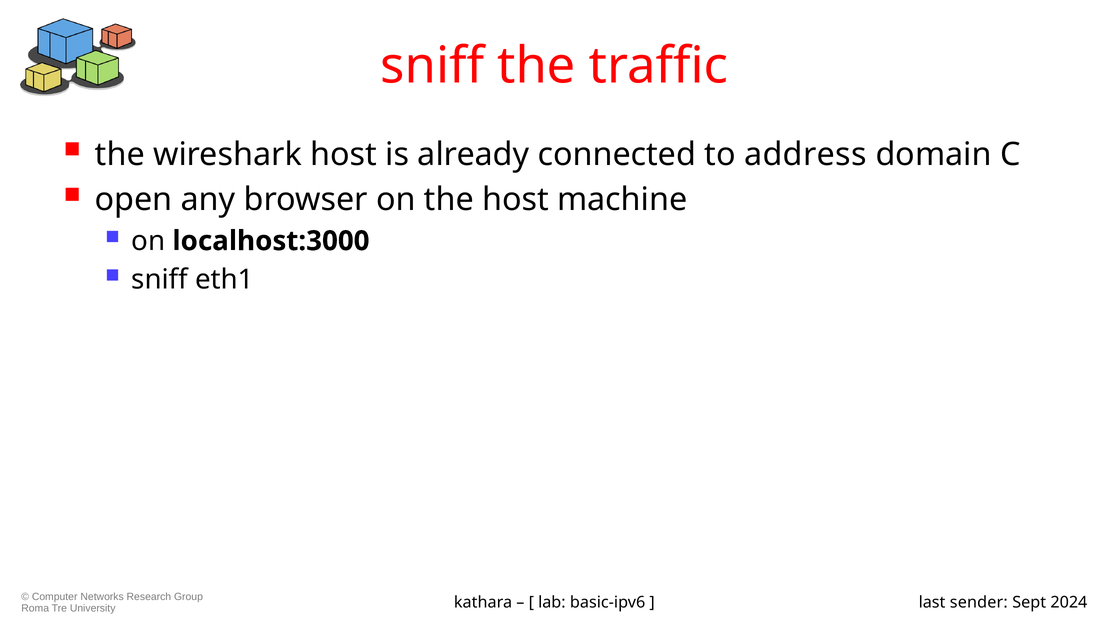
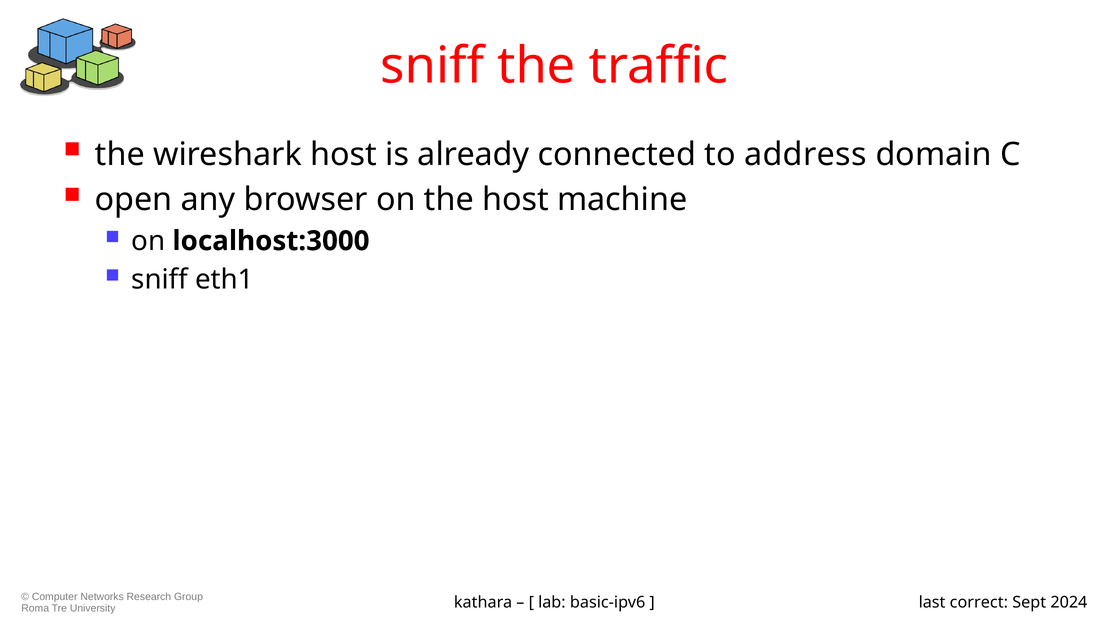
sender: sender -> correct
